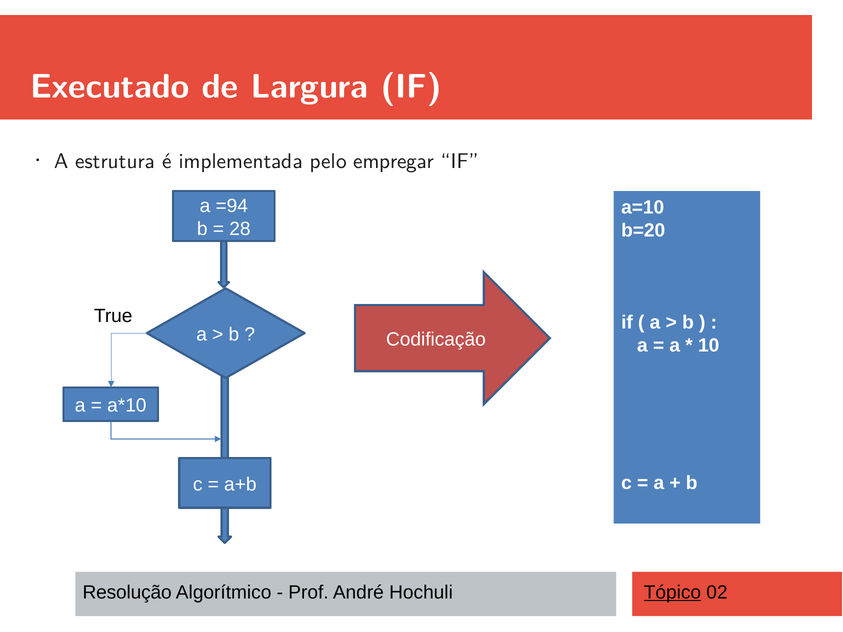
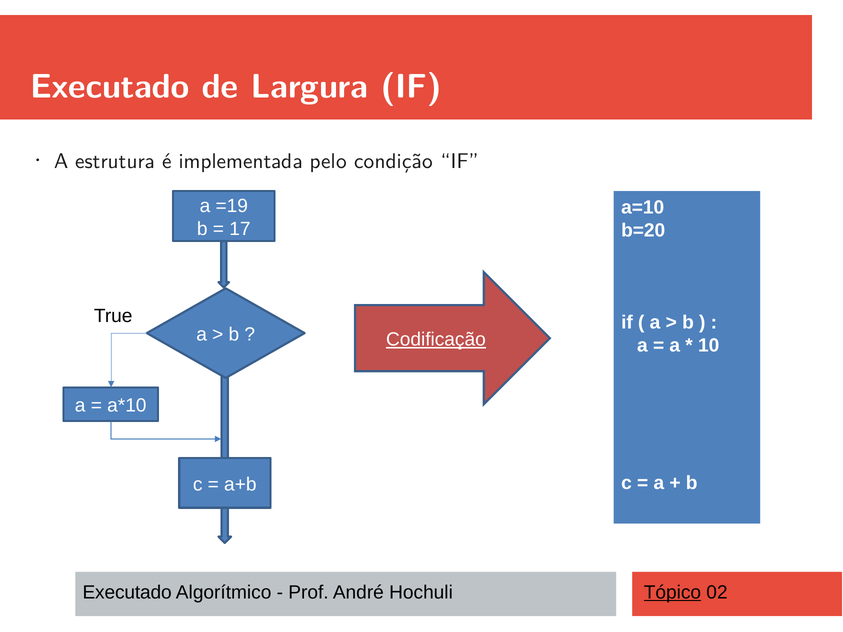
empregar: empregar -> condição
=94: =94 -> =19
28: 28 -> 17
Codificação underline: none -> present
Resolução at (127, 592): Resolução -> Executado
